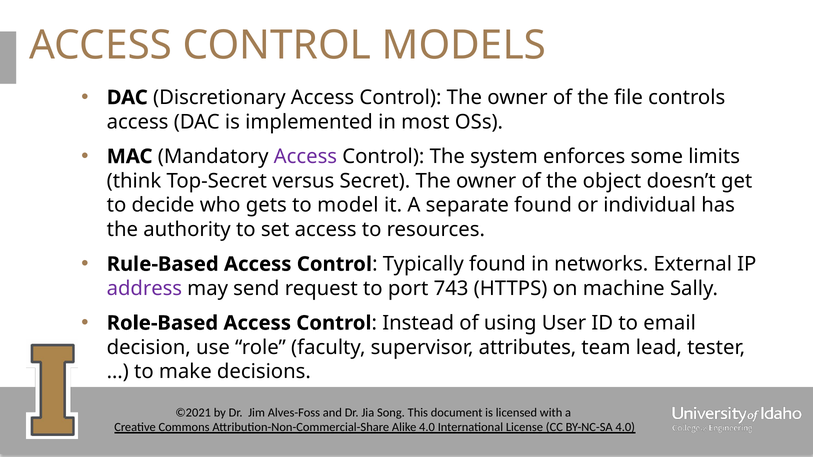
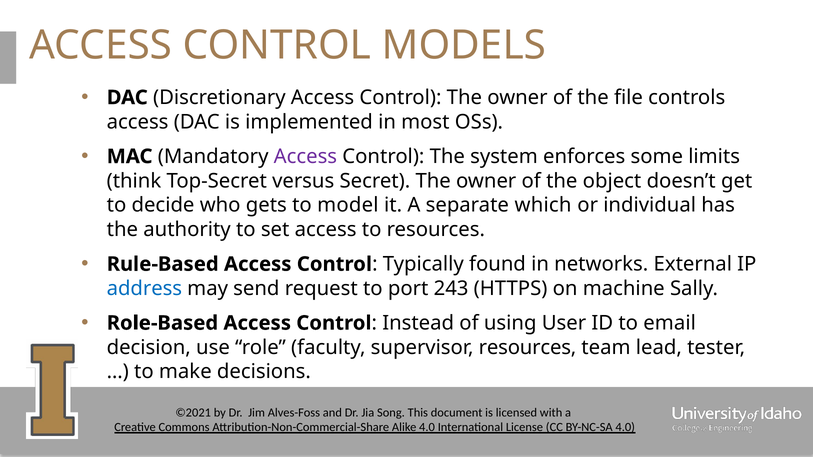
separate found: found -> which
address colour: purple -> blue
743: 743 -> 243
supervisor attributes: attributes -> resources
